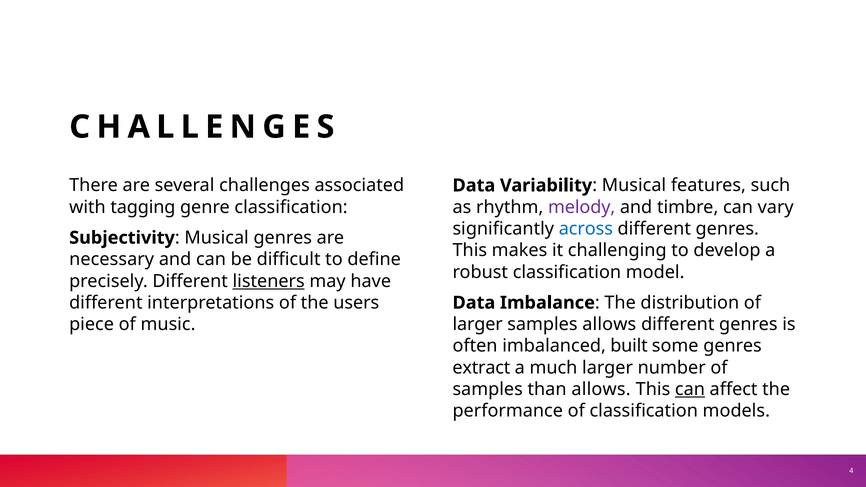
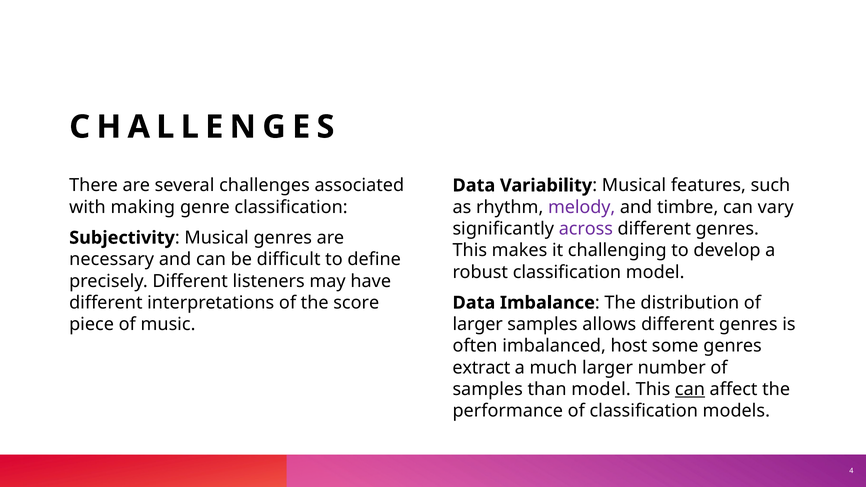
tagging: tagging -> making
across colour: blue -> purple
listeners underline: present -> none
users: users -> score
built: built -> host
than allows: allows -> model
